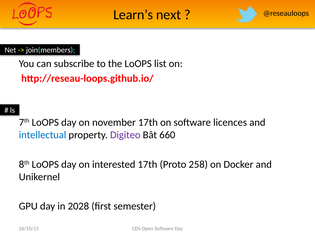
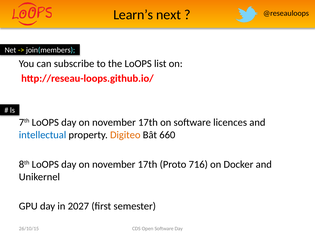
Digiteo colour: purple -> orange
interested at (114, 164): interested -> november
258: 258 -> 716
2028: 2028 -> 2027
